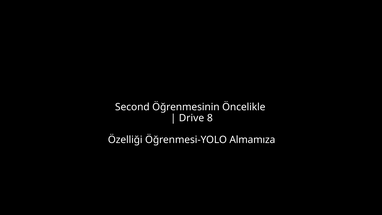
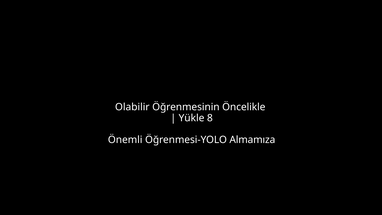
Second: Second -> Olabilir
Drive: Drive -> Yükle
Özelliği: Özelliği -> Önemli
